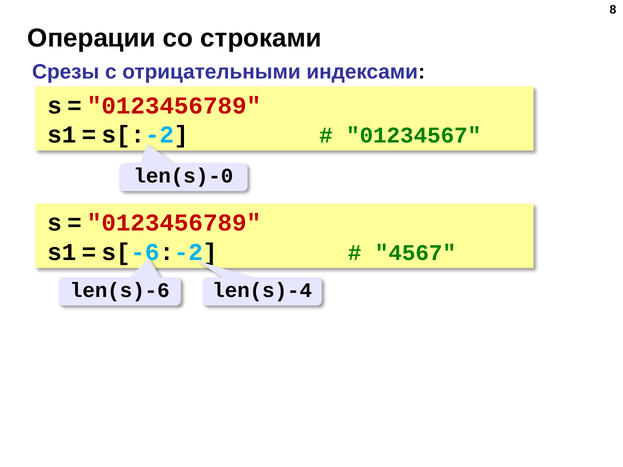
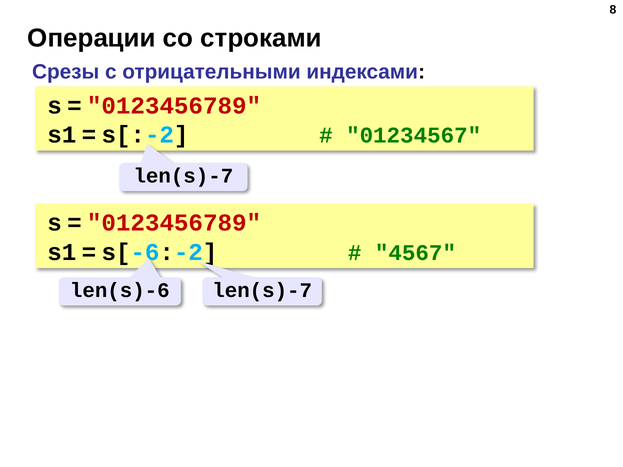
len(s)-0 at (183, 176): len(s)-0 -> len(s)-7
len(s)-4 at (262, 291): len(s)-4 -> len(s)-7
